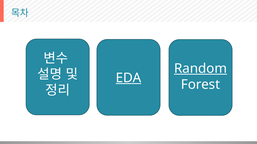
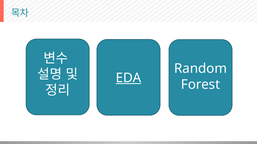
Random underline: present -> none
